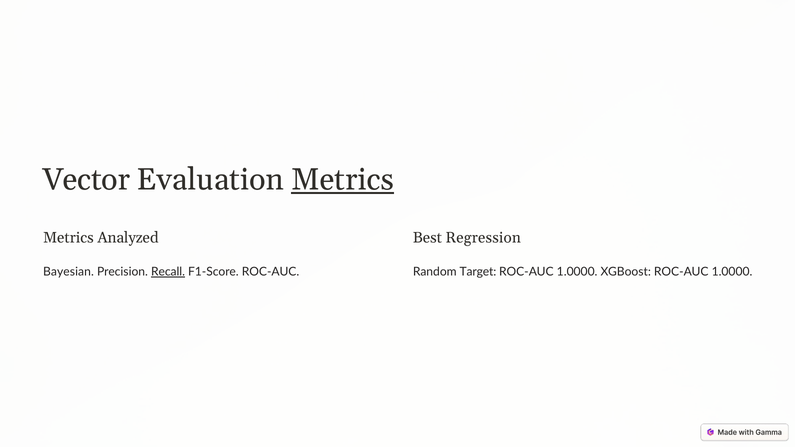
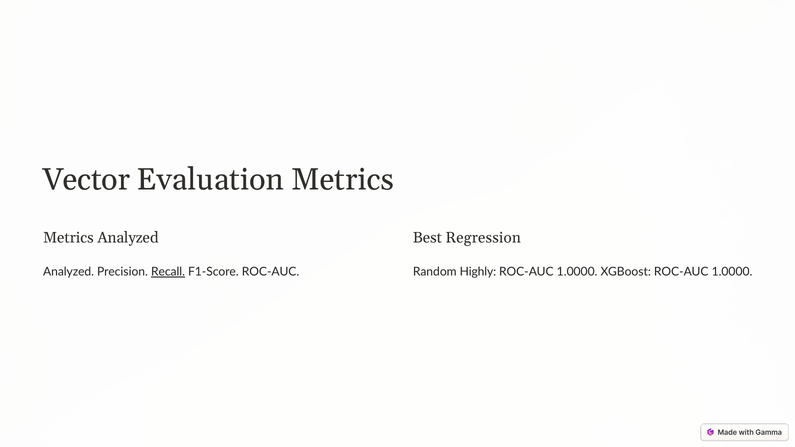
Metrics at (343, 180) underline: present -> none
Bayesian at (68, 272): Bayesian -> Analyzed
Target: Target -> Highly
